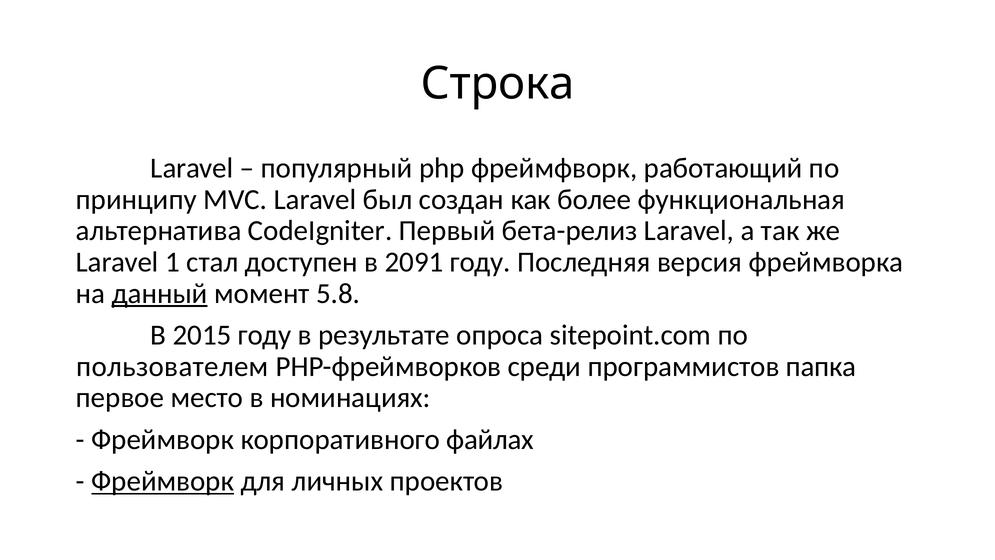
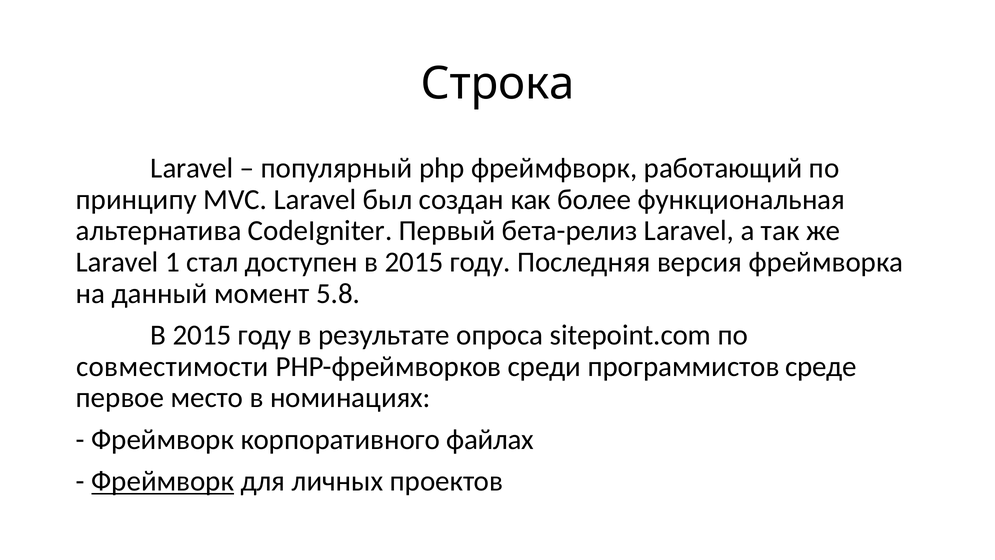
доступен в 2091: 2091 -> 2015
данный underline: present -> none
пользователем: пользователем -> совместимости
папка: папка -> среде
